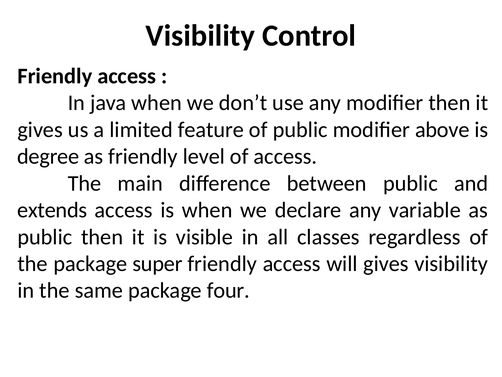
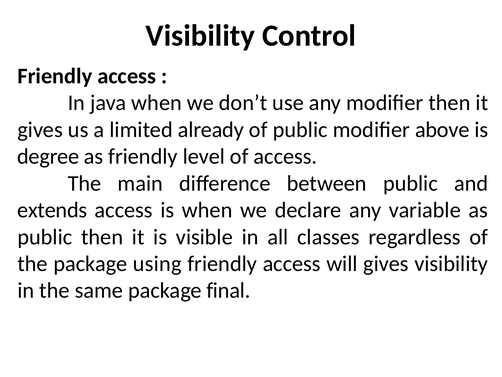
feature: feature -> already
super: super -> using
four: four -> final
